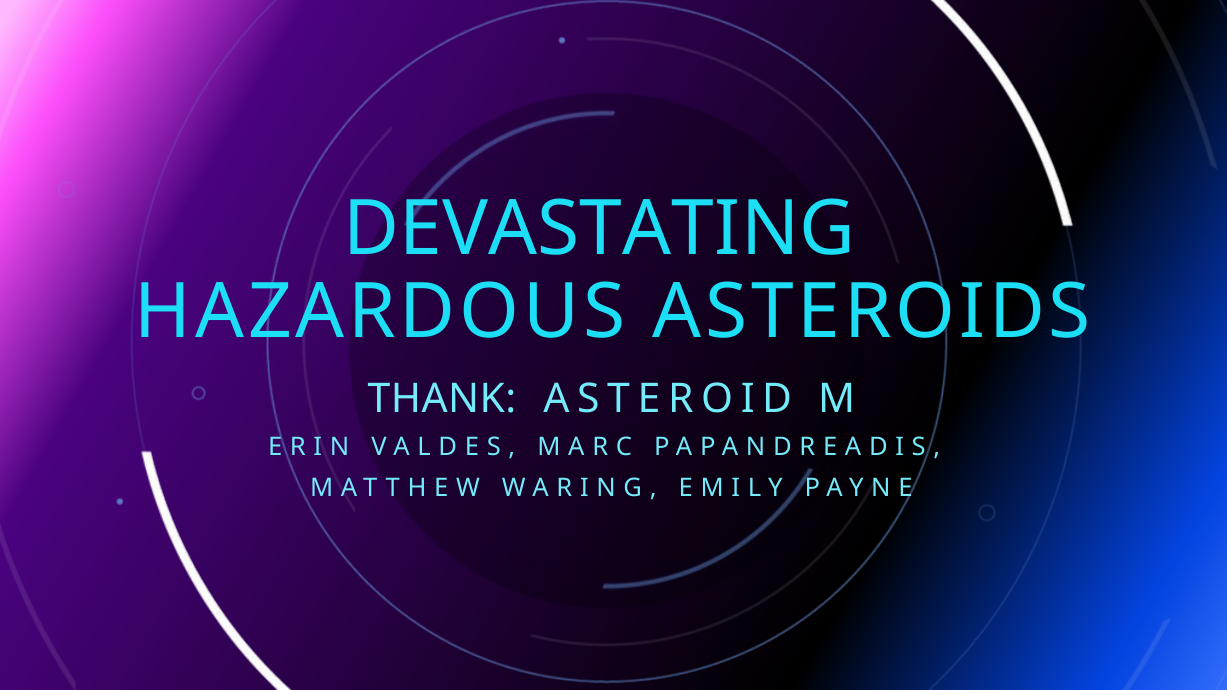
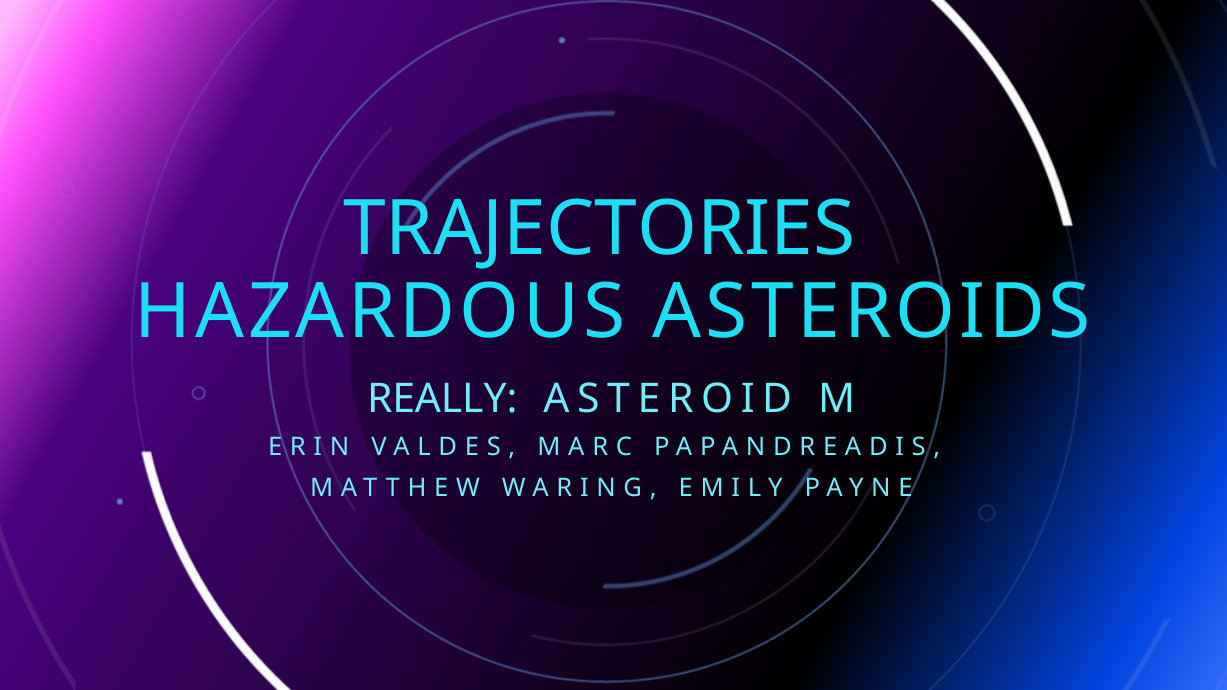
DEVASTATING: DEVASTATING -> TRAJECTORIES
THANK: THANK -> REALLY
